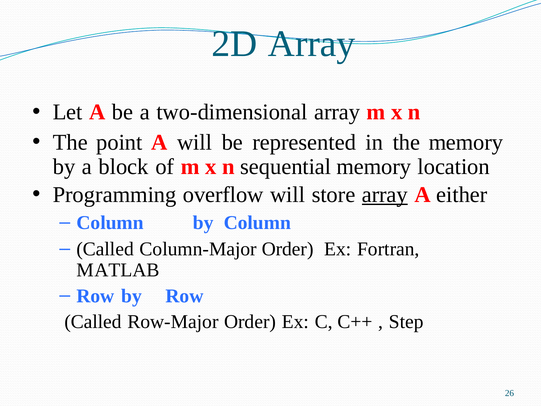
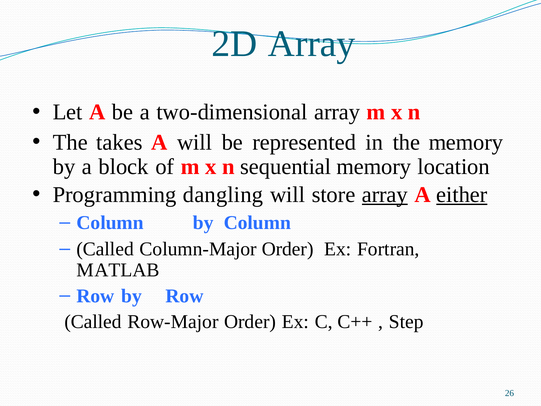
point: point -> takes
overflow: overflow -> dangling
either underline: none -> present
